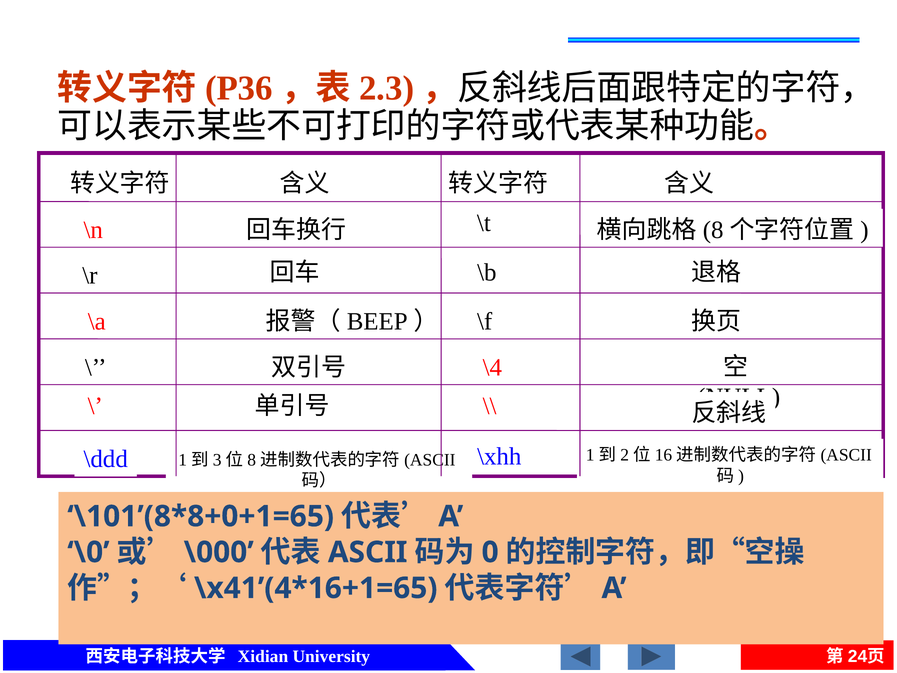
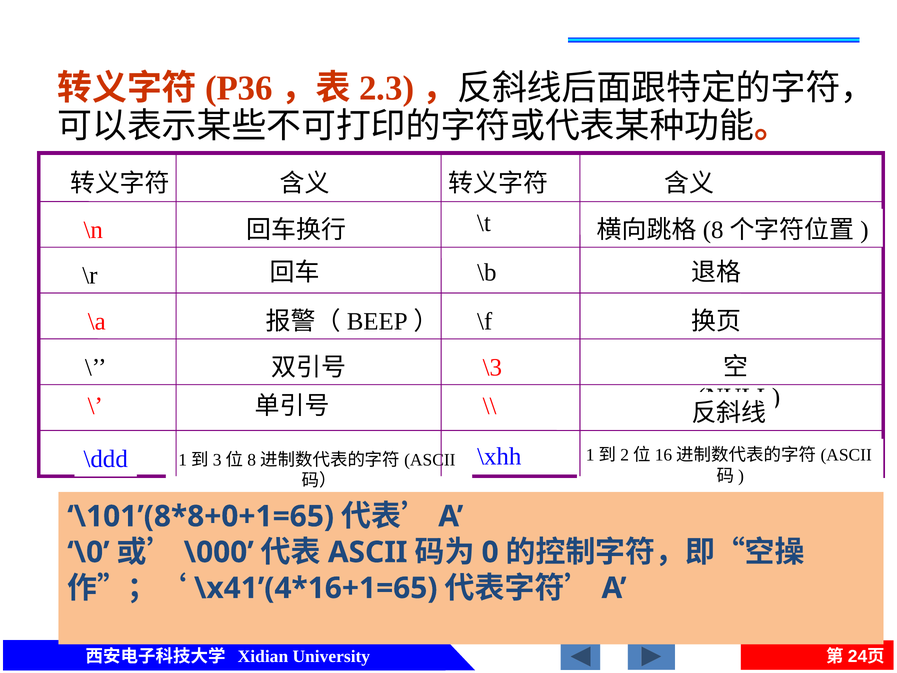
\4: \4 -> \3
